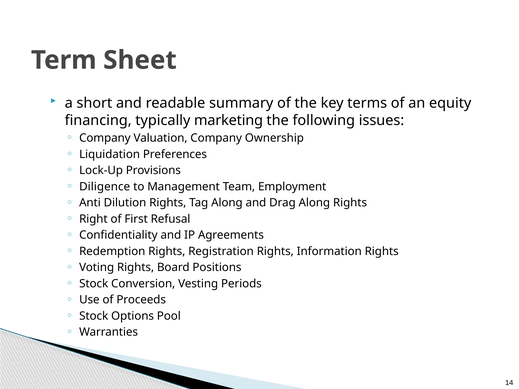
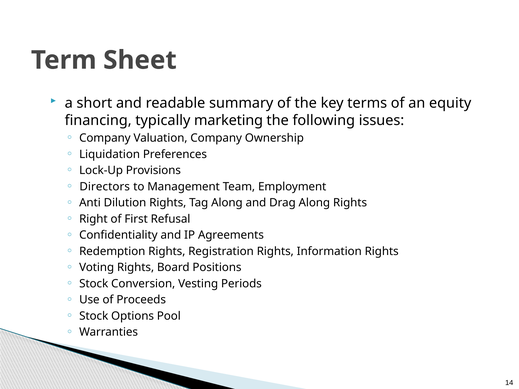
Diligence: Diligence -> Directors
